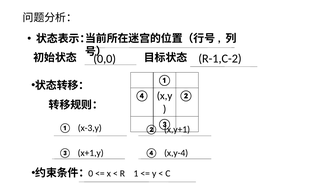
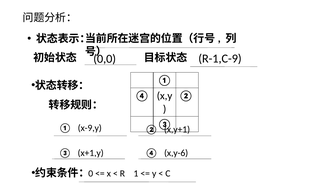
R-1,C-2: R-1,C-2 -> R-1,C-9
x-3,y: x-3,y -> x-9,y
x,y-4: x,y-4 -> x,y-6
